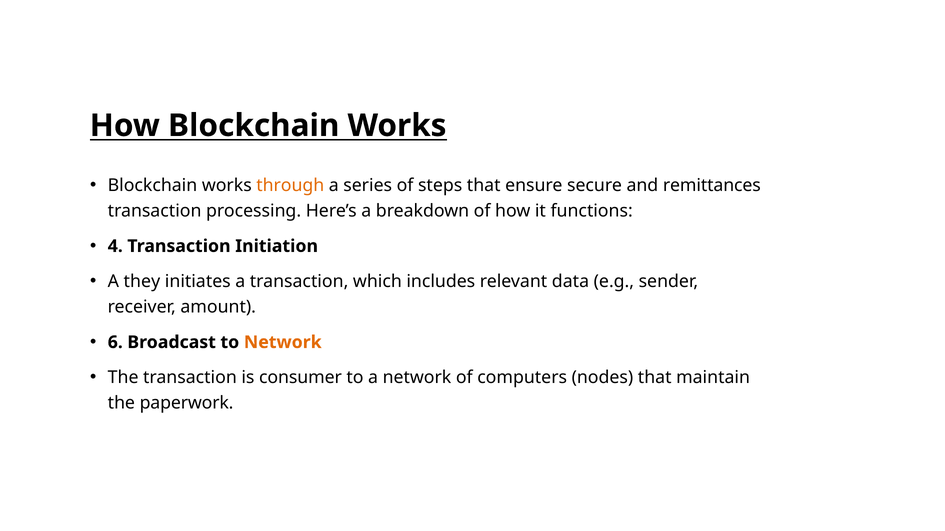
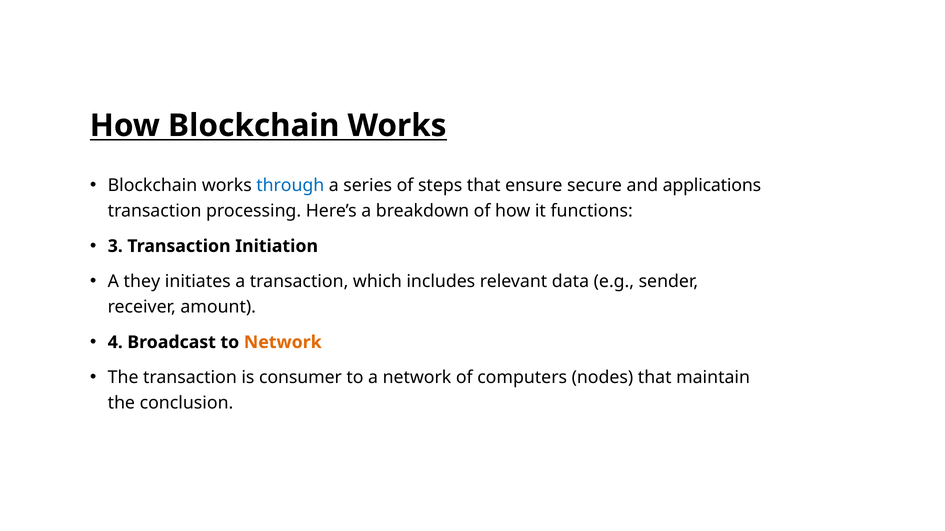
through colour: orange -> blue
remittances: remittances -> applications
4: 4 -> 3
6: 6 -> 4
paperwork: paperwork -> conclusion
